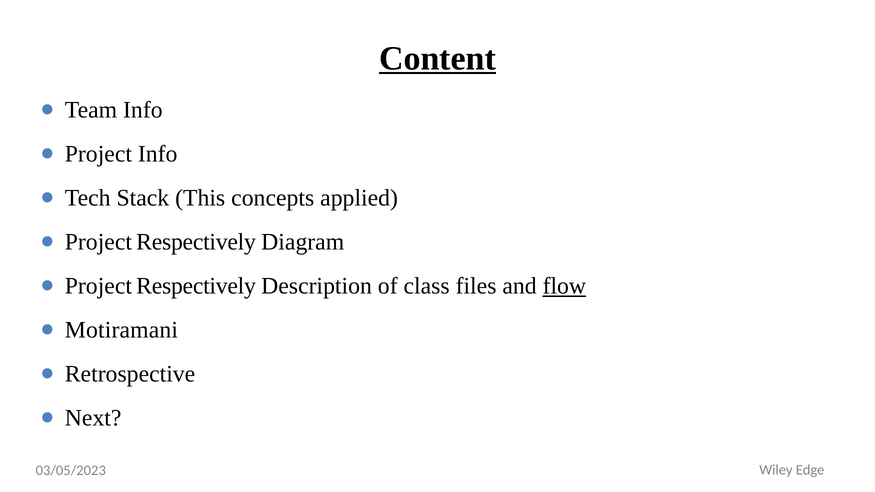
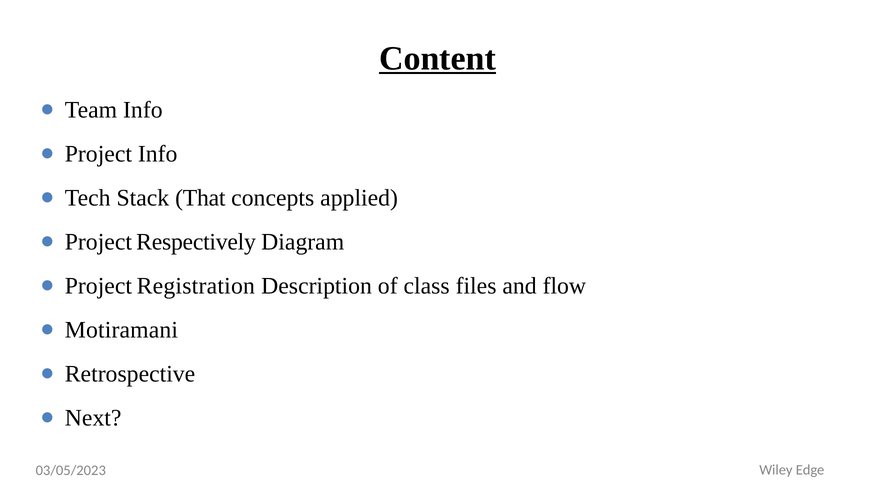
This: This -> That
Respectively at (196, 286): Respectively -> Registration
flow underline: present -> none
